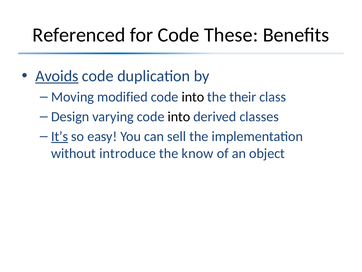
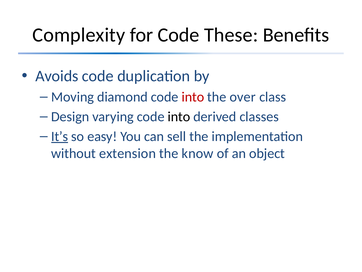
Referenced: Referenced -> Complexity
Avoids underline: present -> none
modified: modified -> diamond
into at (193, 97) colour: black -> red
their: their -> over
introduce: introduce -> extension
